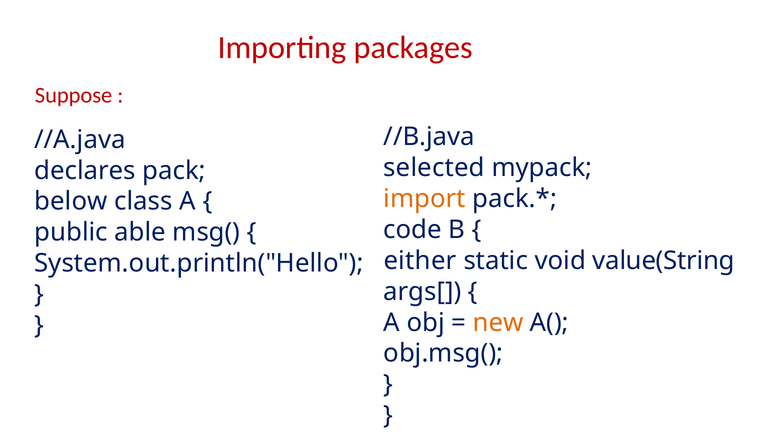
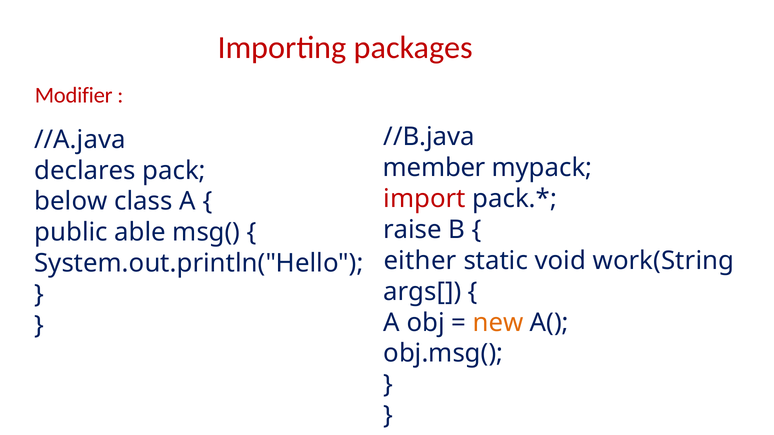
Suppose: Suppose -> Modifier
selected: selected -> member
import colour: orange -> red
code: code -> raise
value(String: value(String -> work(String
